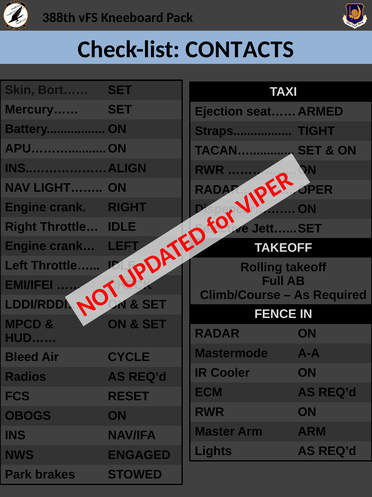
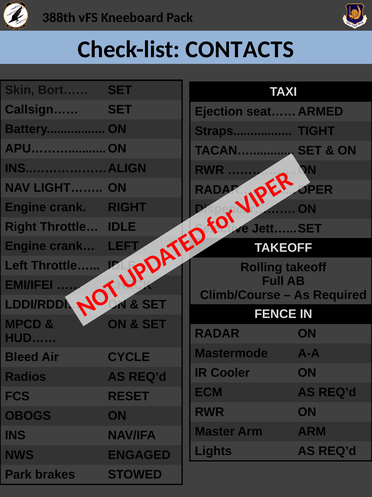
Mercury……: Mercury…… -> Callsign……
